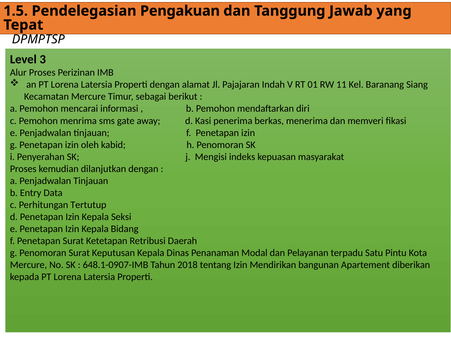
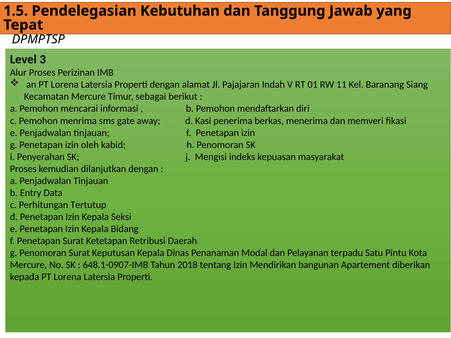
Pengakuan: Pengakuan -> Kebutuhan
